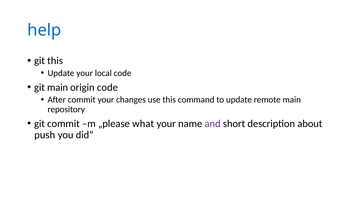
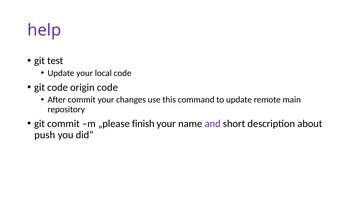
help colour: blue -> purple
git this: this -> test
git main: main -> code
what: what -> finish
